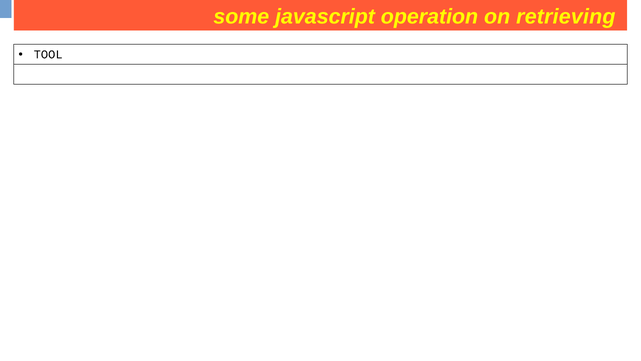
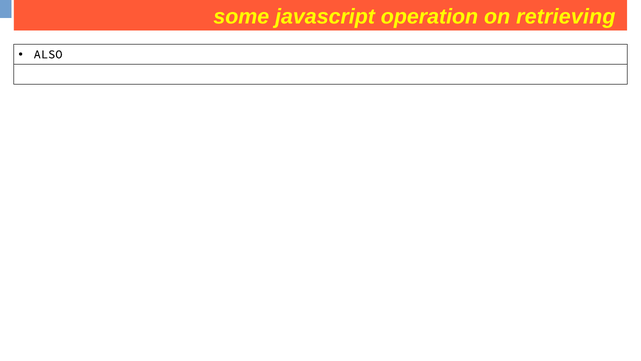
TOOL: TOOL -> ALSO
